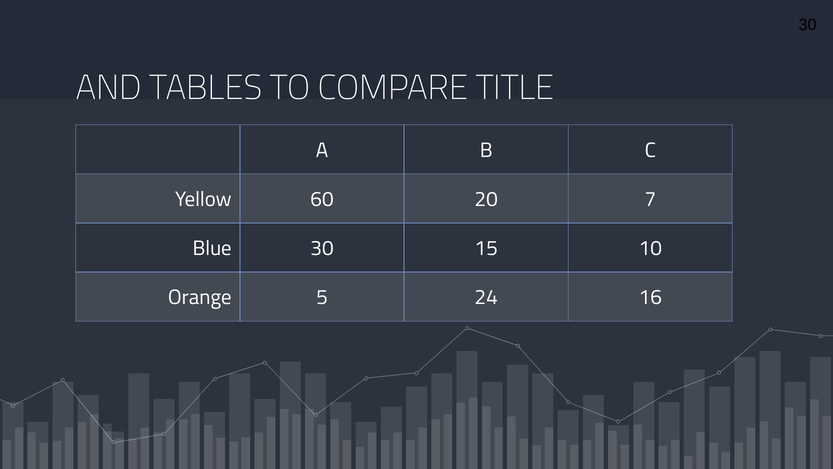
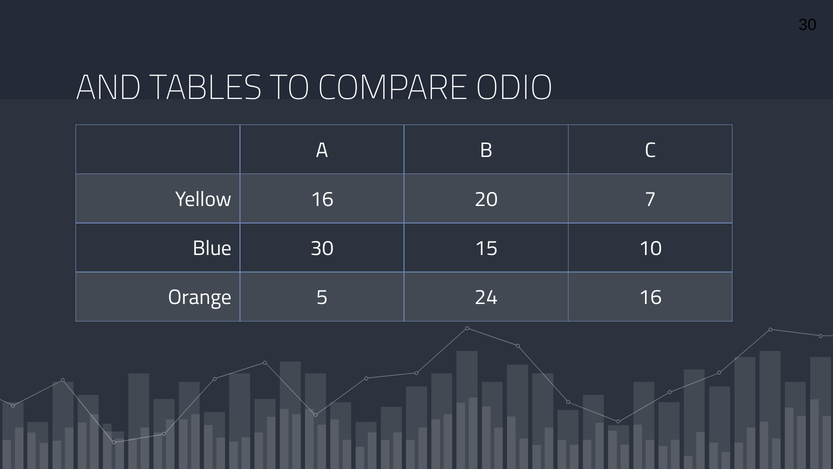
TITLE: TITLE -> ODIO
Yellow 60: 60 -> 16
